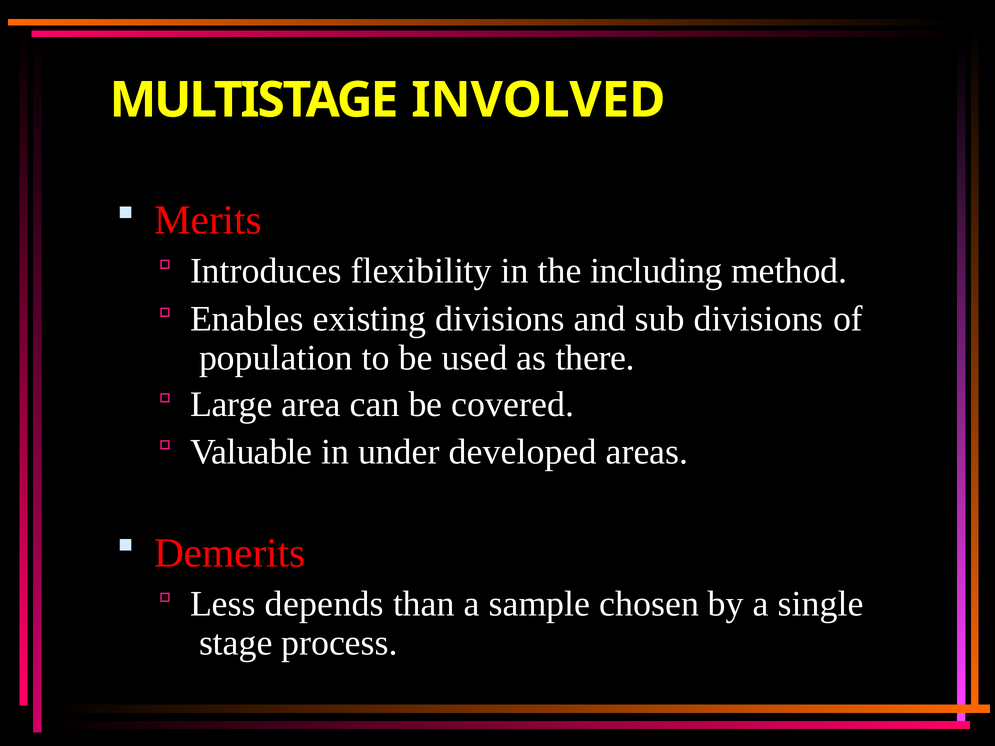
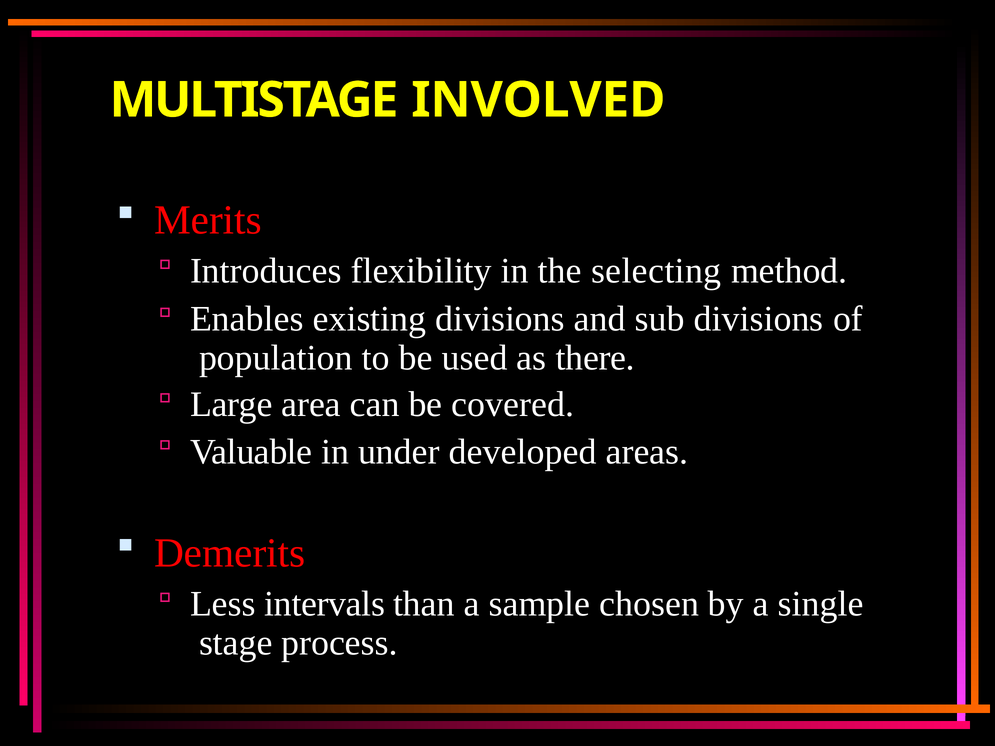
including: including -> selecting
depends: depends -> intervals
